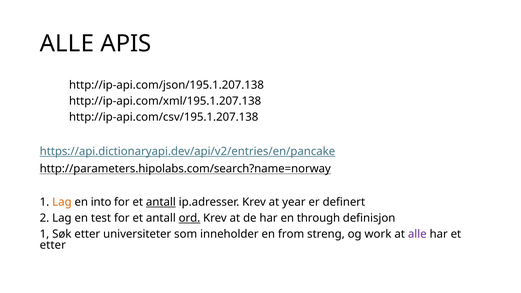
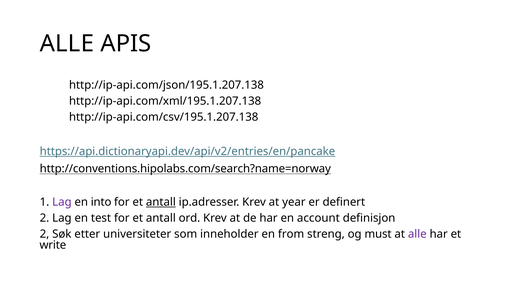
http://parameters.hipolabs.com/search?name=norway: http://parameters.hipolabs.com/search?name=norway -> http://conventions.hipolabs.com/search?name=norway
Lag at (62, 202) colour: orange -> purple
ord underline: present -> none
through: through -> account
1 at (45, 234): 1 -> 2
work: work -> must
etter at (53, 245): etter -> write
